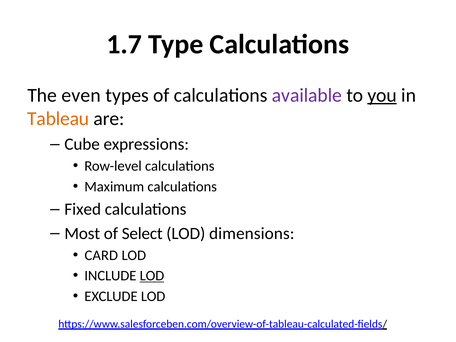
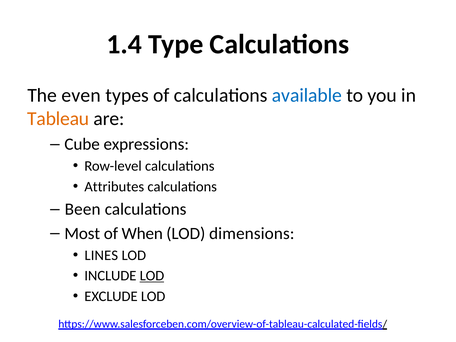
1.7: 1.7 -> 1.4
available colour: purple -> blue
you underline: present -> none
Maximum: Maximum -> Attributes
Fixed: Fixed -> Been
Select: Select -> When
CARD: CARD -> LINES
